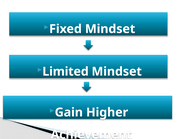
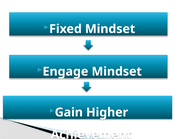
Limited: Limited -> Engage
